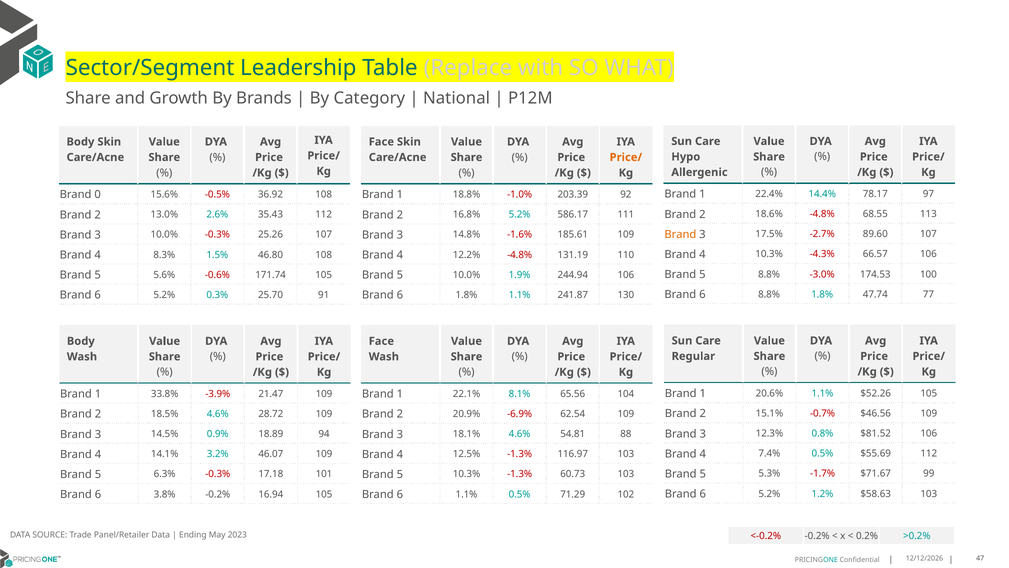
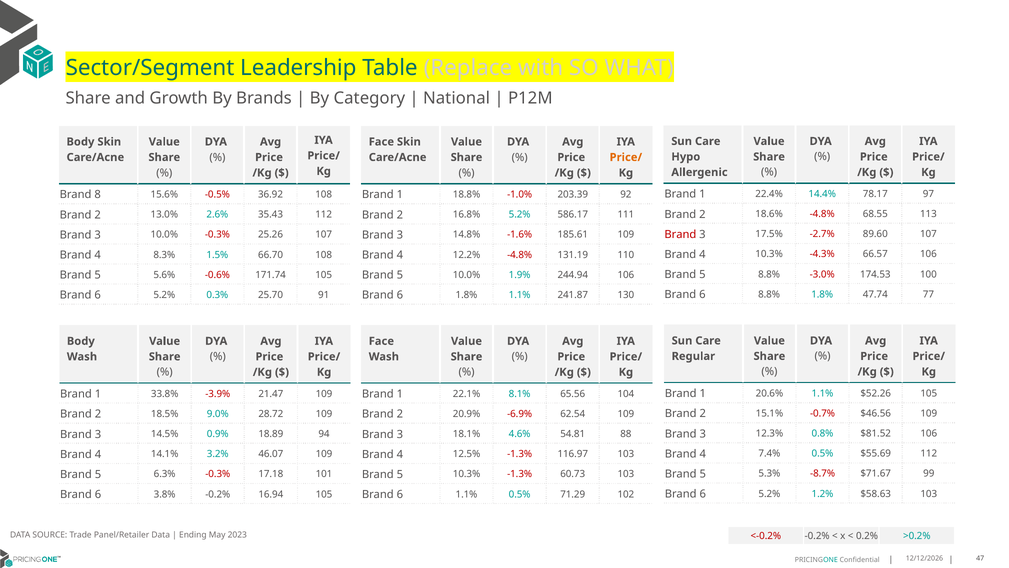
0: 0 -> 8
Brand at (680, 234) colour: orange -> red
46.80: 46.80 -> 66.70
18.5% 4.6%: 4.6% -> 9.0%
-1.7%: -1.7% -> -8.7%
